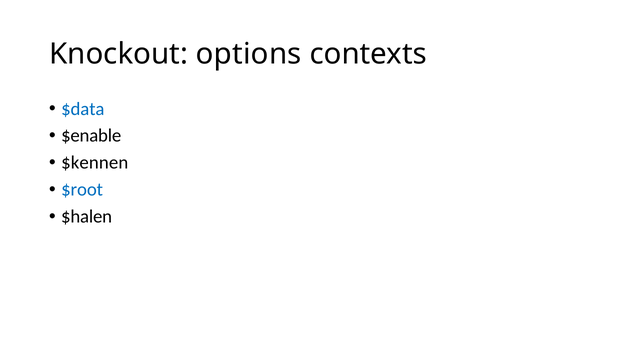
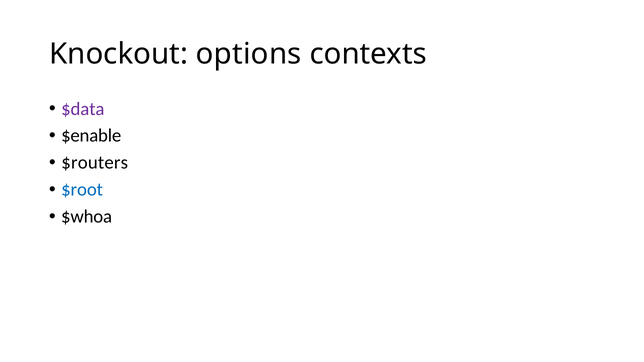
$data colour: blue -> purple
$kennen: $kennen -> $routers
$halen: $halen -> $whoa
